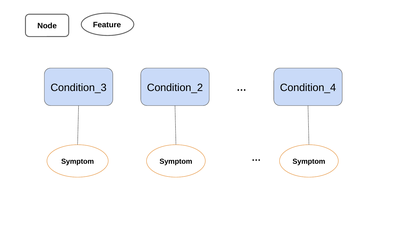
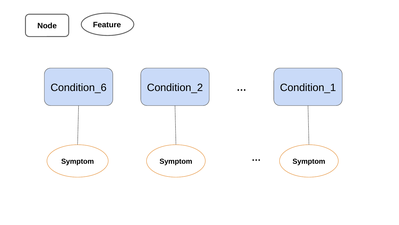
Condition_3: Condition_3 -> Condition_6
Condition_4: Condition_4 -> Condition_1
